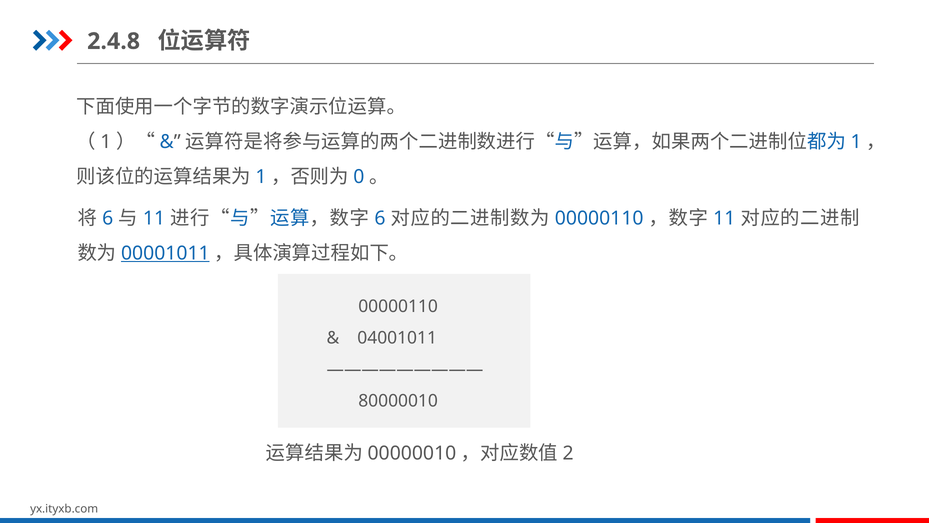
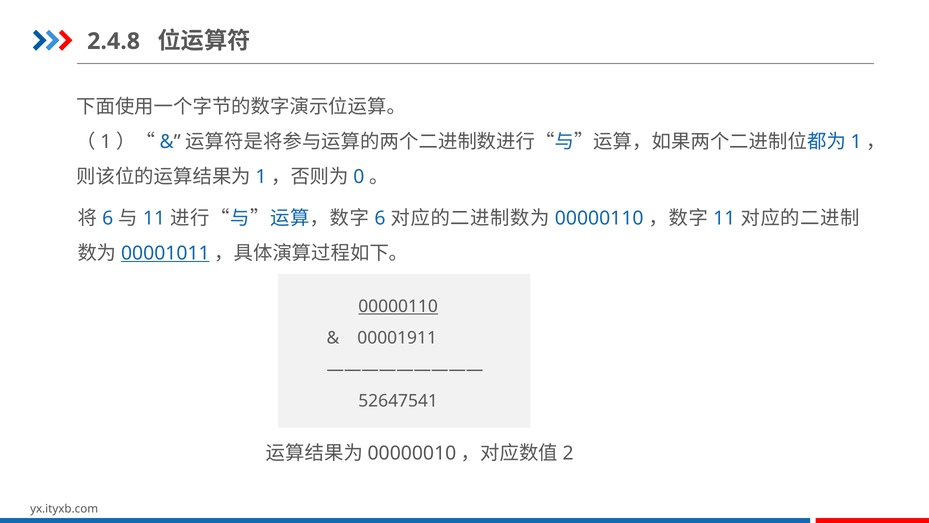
00000110 at (398, 307) underline: none -> present
04001011: 04001011 -> 00001911
80000010: 80000010 -> 52647541
